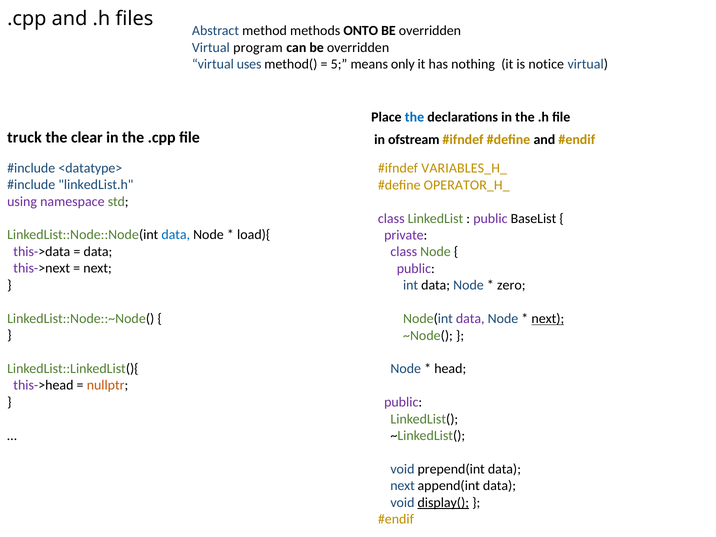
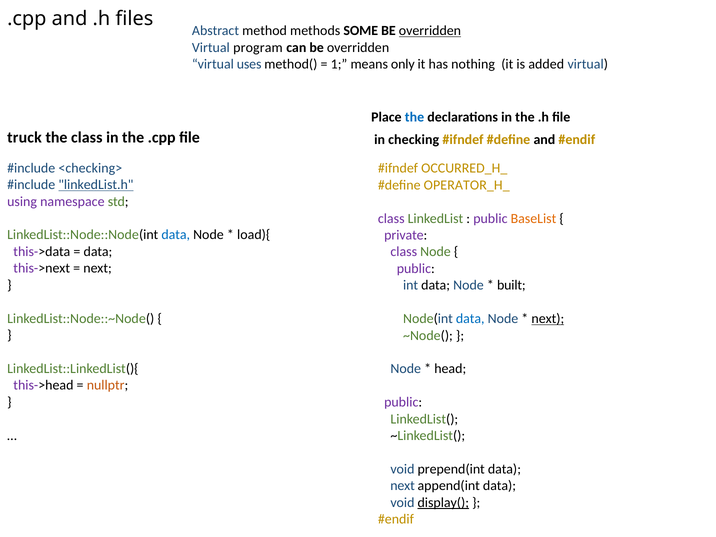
ONTO: ONTO -> SOME
overridden at (430, 31) underline: none -> present
5: 5 -> 1
notice: notice -> added
the clear: clear -> class
ofstream: ofstream -> checking
<datatype>: <datatype> -> <checking>
VARIABLES_H_: VARIABLES_H_ -> OCCURRED_H_
linkedList.h underline: none -> present
BaseList colour: black -> orange
zero: zero -> built
data at (470, 319) colour: purple -> blue
